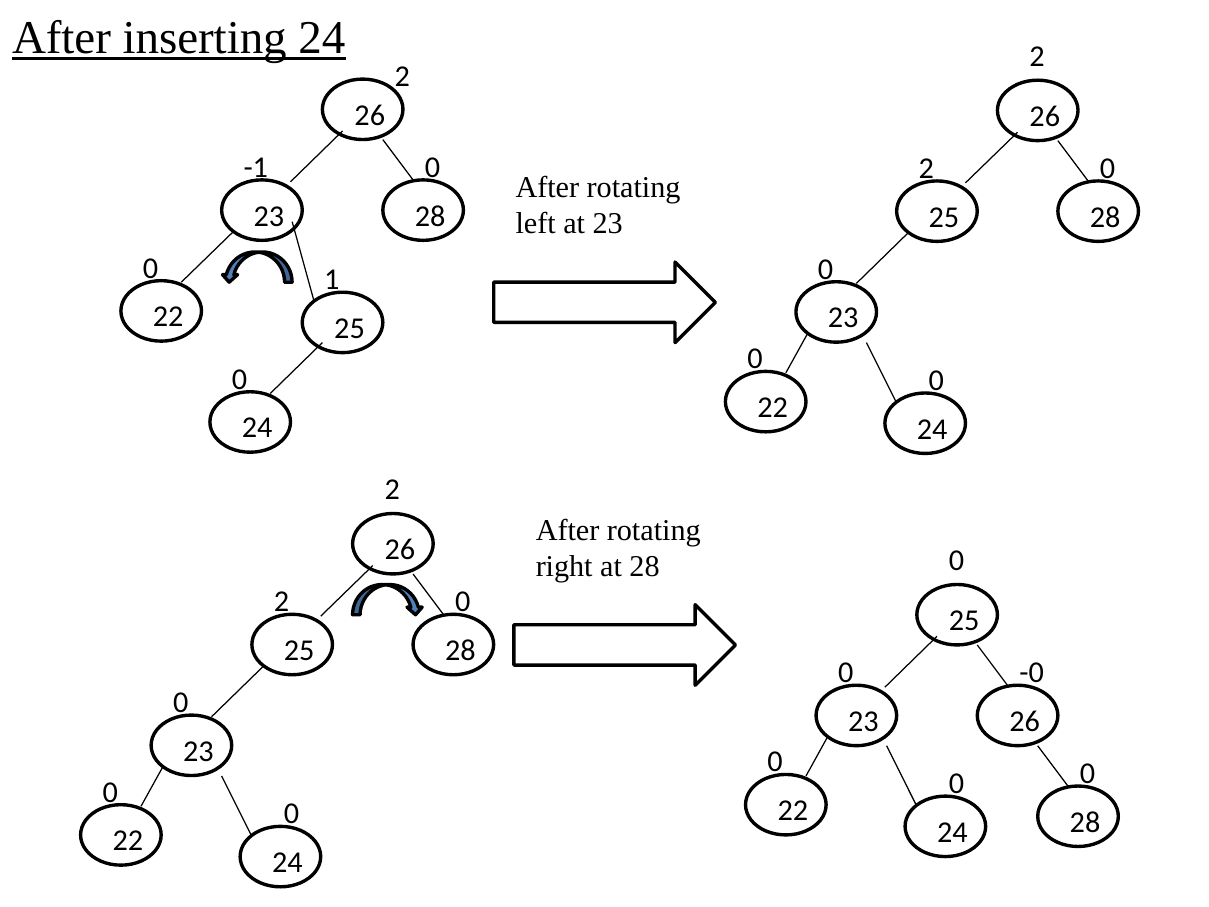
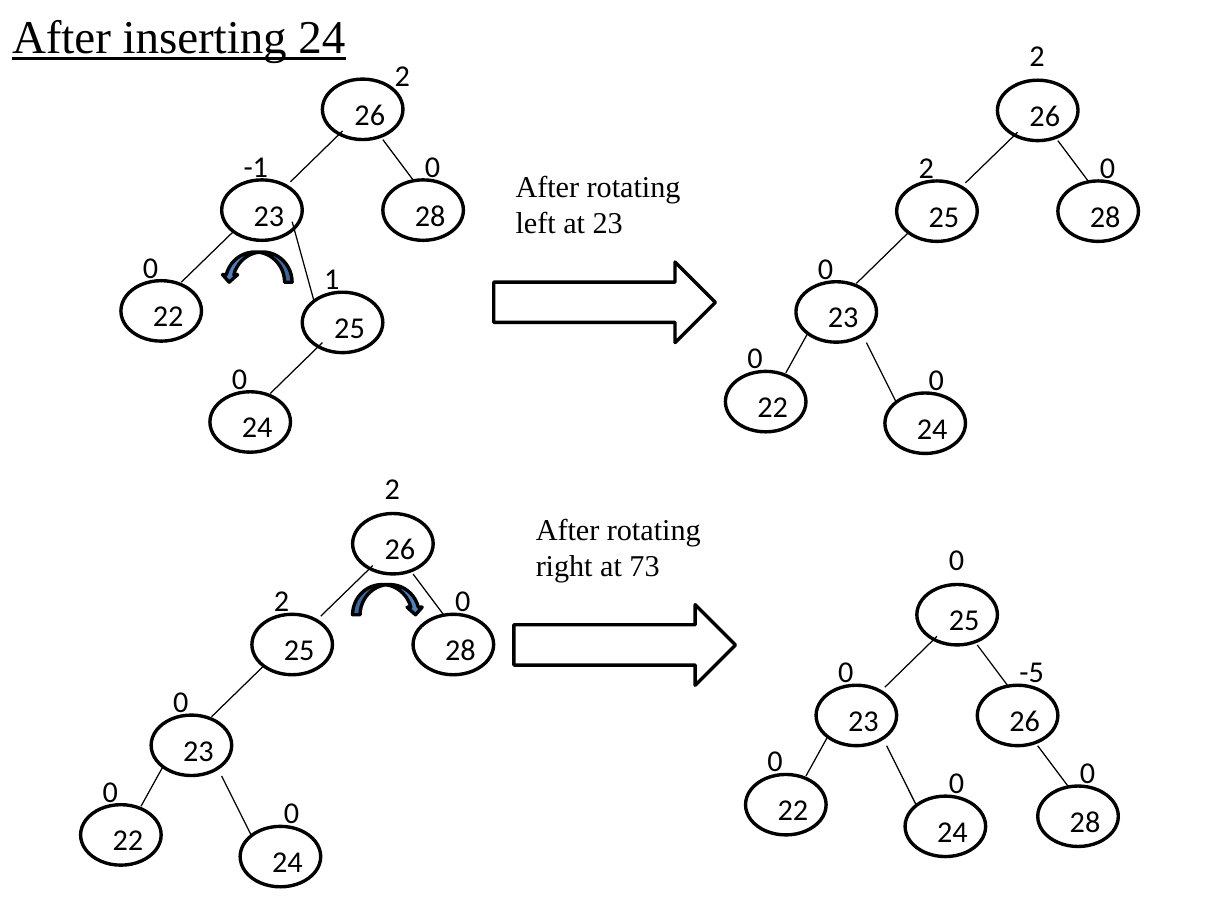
at 28: 28 -> 73
-0: -0 -> -5
